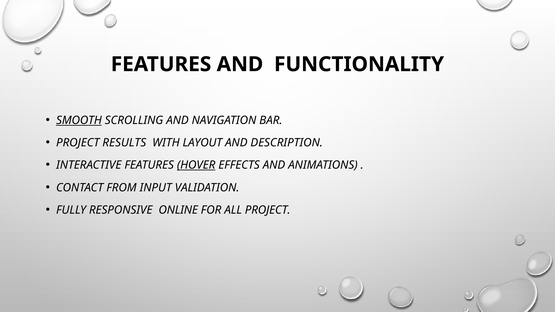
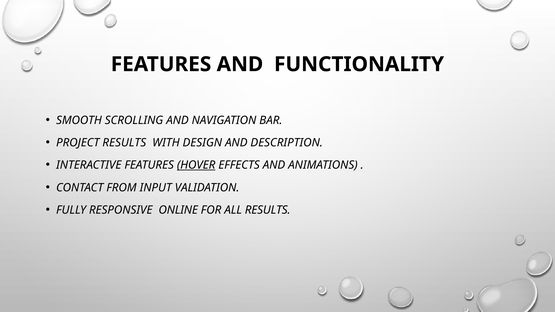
SMOOTH underline: present -> none
LAYOUT: LAYOUT -> DESIGN
ALL PROJECT: PROJECT -> RESULTS
